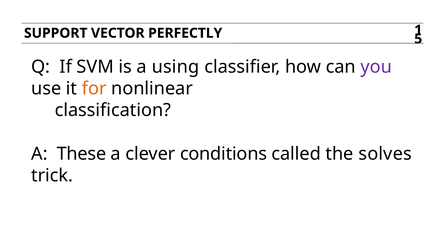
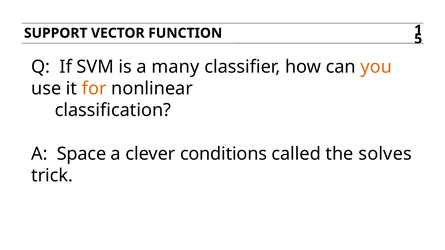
PERFECTLY: PERFECTLY -> FUNCTION
using: using -> many
you colour: purple -> orange
These: These -> Space
